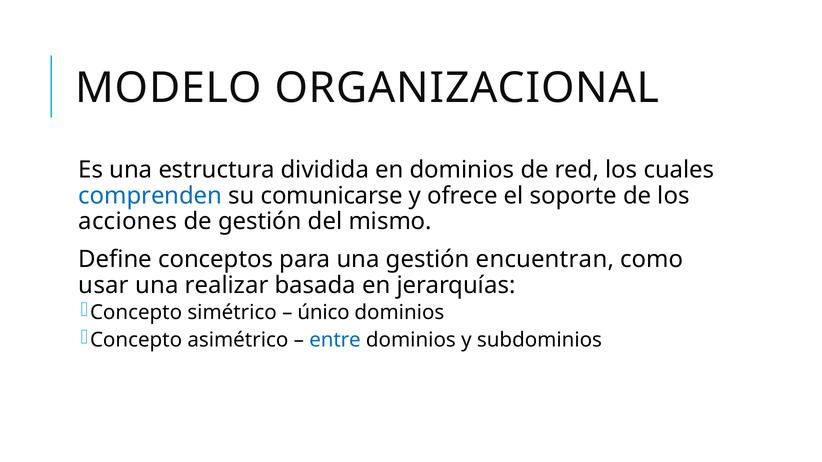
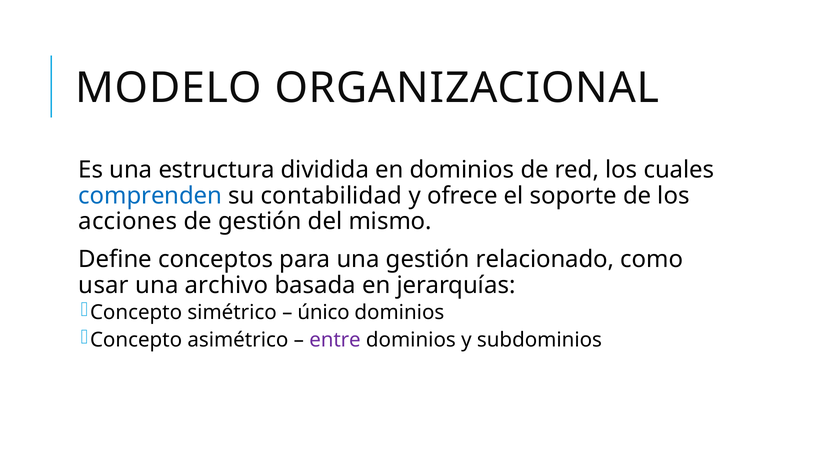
comunicarse: comunicarse -> contabilidad
encuentran: encuentran -> relacionado
realizar: realizar -> archivo
entre colour: blue -> purple
